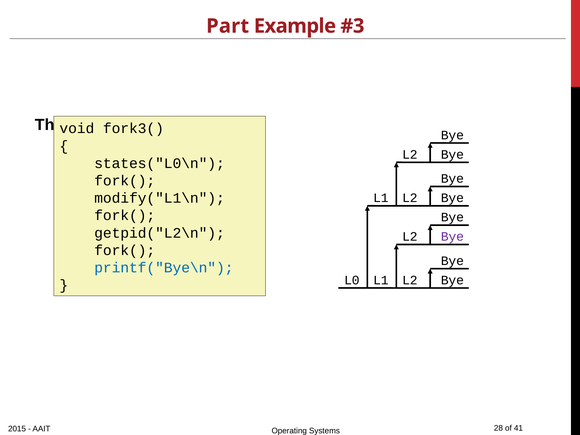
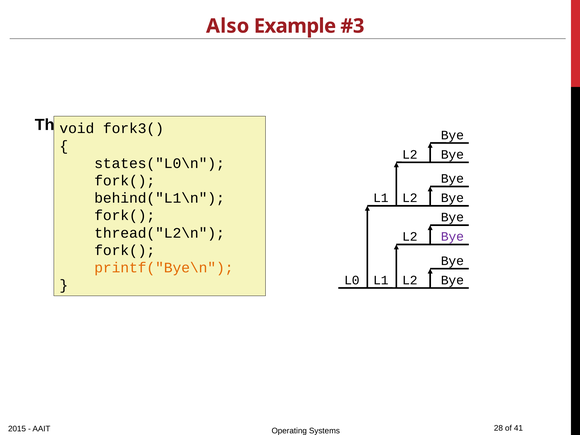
Part: Part -> Also
modify("L1\n: modify("L1\n -> behind("L1\n
getpid("L2\n: getpid("L2\n -> thread("L2\n
printf("Bye\n colour: blue -> orange
